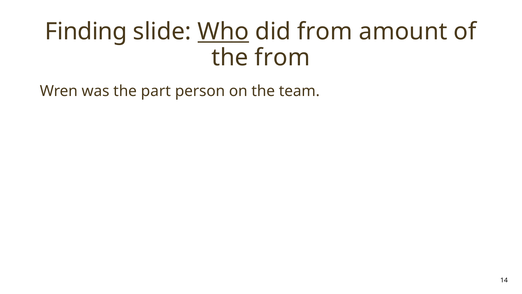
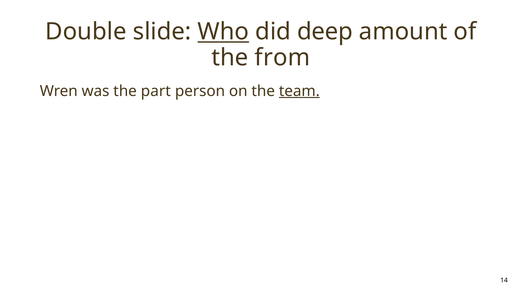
Finding: Finding -> Double
did from: from -> deep
team underline: none -> present
